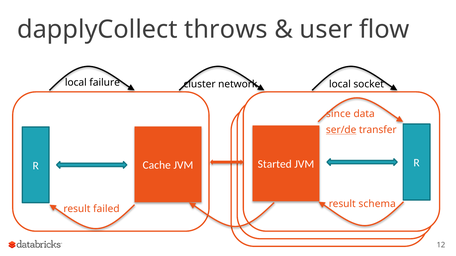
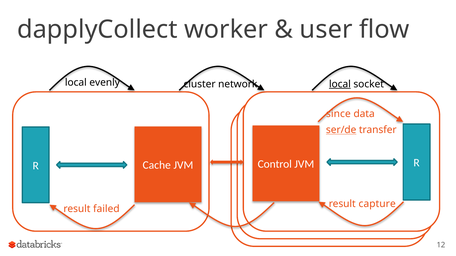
dapplyCollect throws: throws -> worker
failure: failure -> evenly
local at (340, 84) underline: none -> present
Started: Started -> Control
schema: schema -> capture
